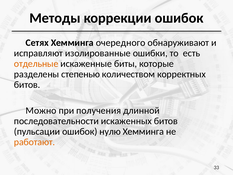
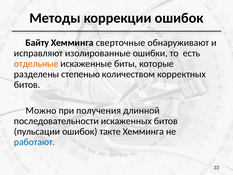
Сетях: Сетях -> Байту
очередного: очередного -> сверточные
нулю: нулю -> такте
работают colour: orange -> blue
